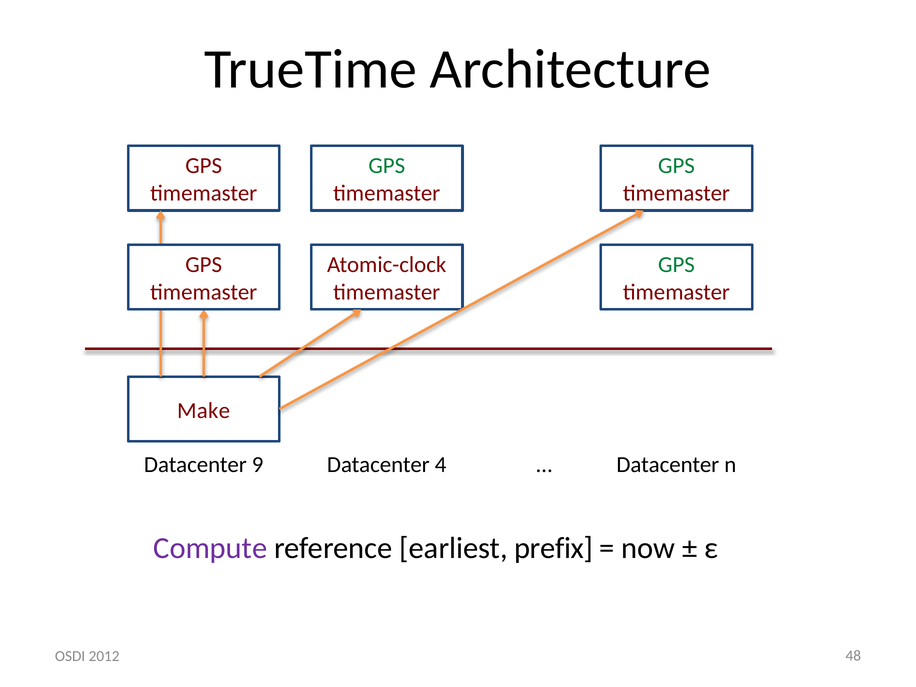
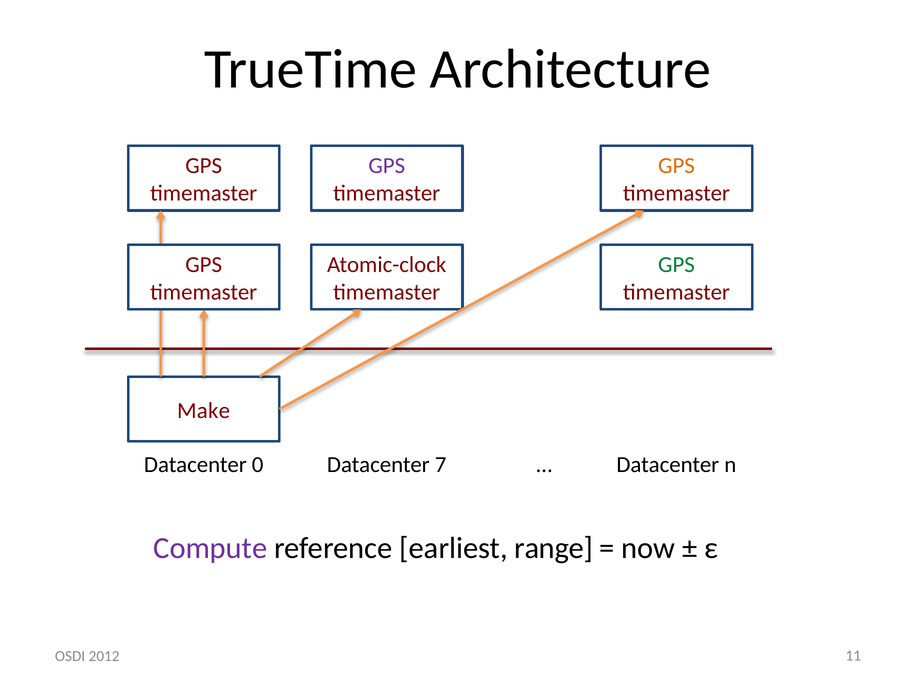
GPS at (387, 166) colour: green -> purple
GPS at (676, 166) colour: green -> orange
9: 9 -> 0
4: 4 -> 7
prefix: prefix -> range
48: 48 -> 11
